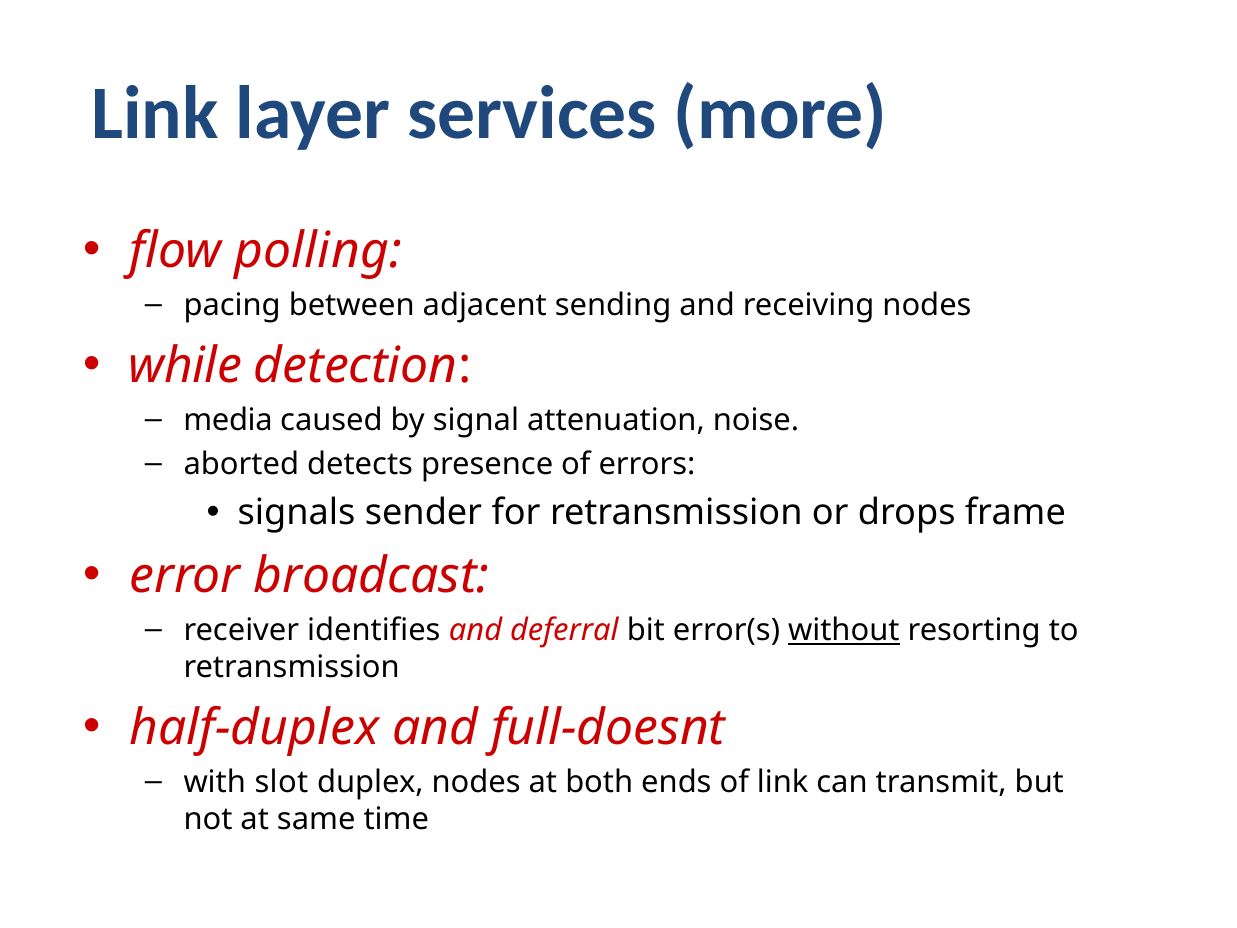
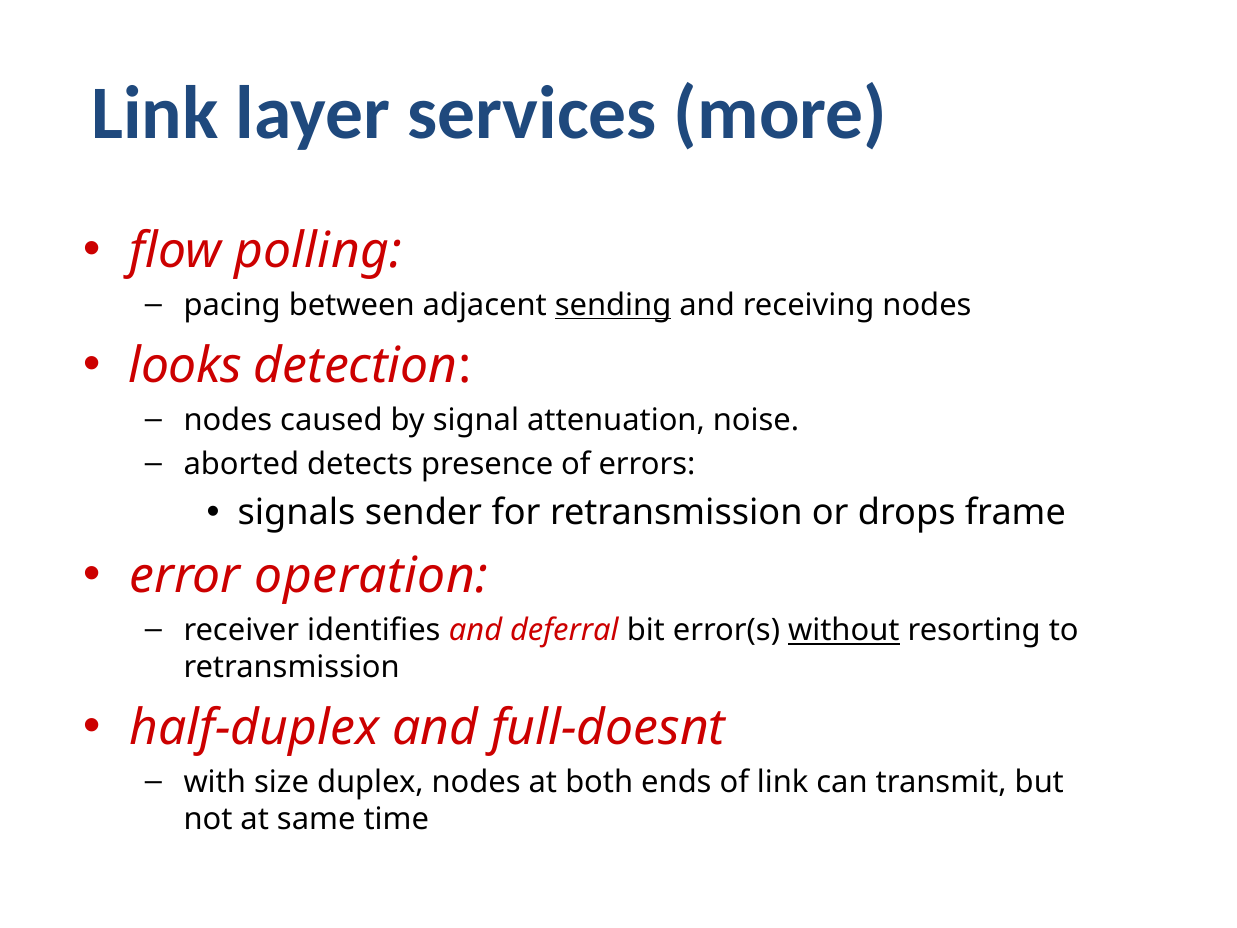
sending underline: none -> present
while: while -> looks
media at (228, 420): media -> nodes
broadcast: broadcast -> operation
slot: slot -> size
